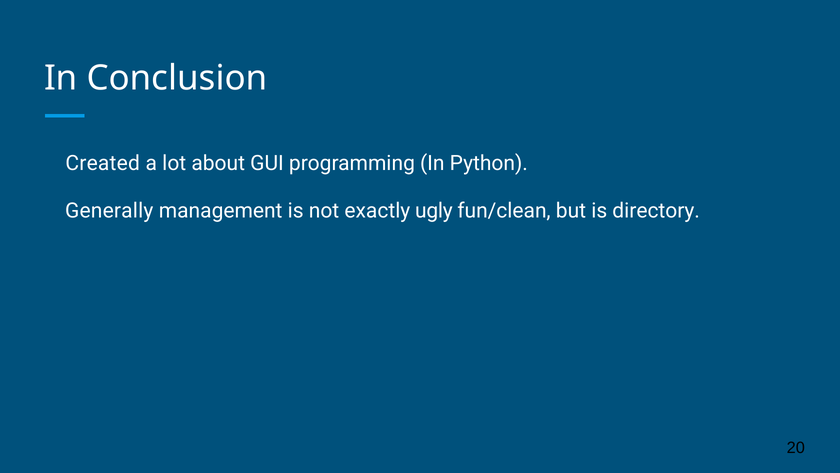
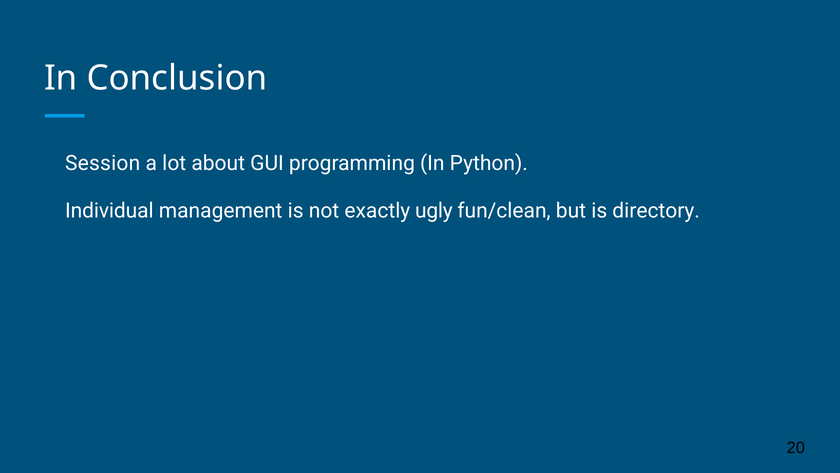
Created: Created -> Session
Generally: Generally -> Individual
